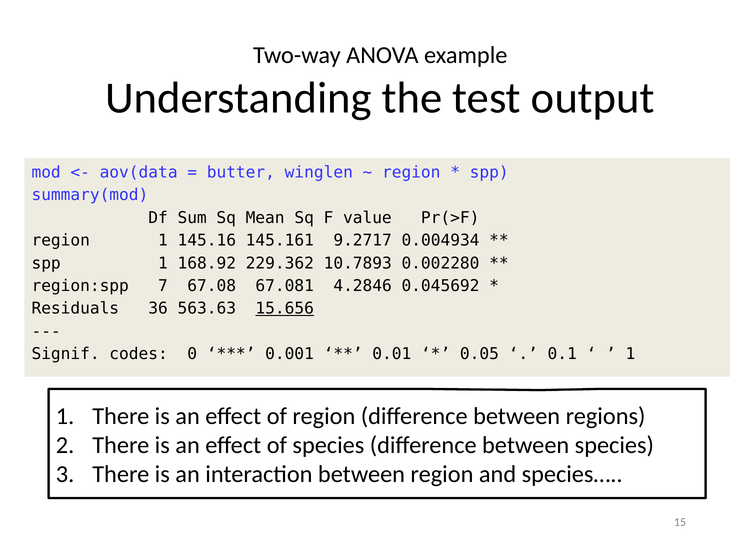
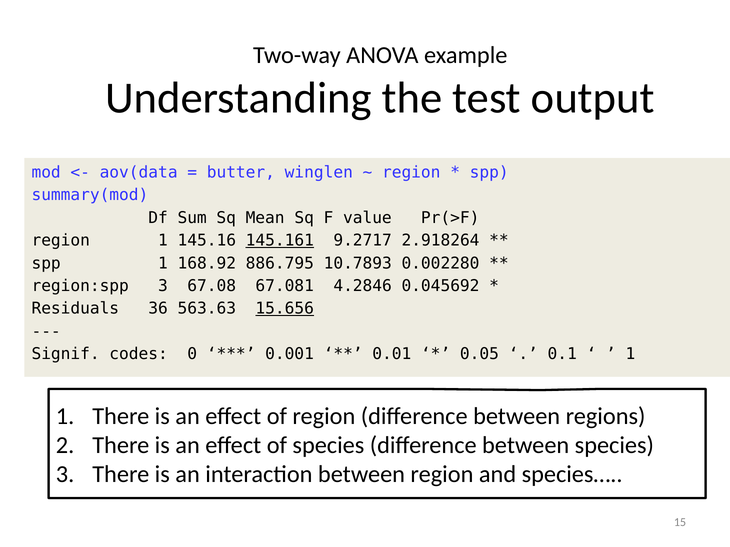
145.161 underline: none -> present
0.004934: 0.004934 -> 2.918264
229.362: 229.362 -> 886.795
region:spp 7: 7 -> 3
